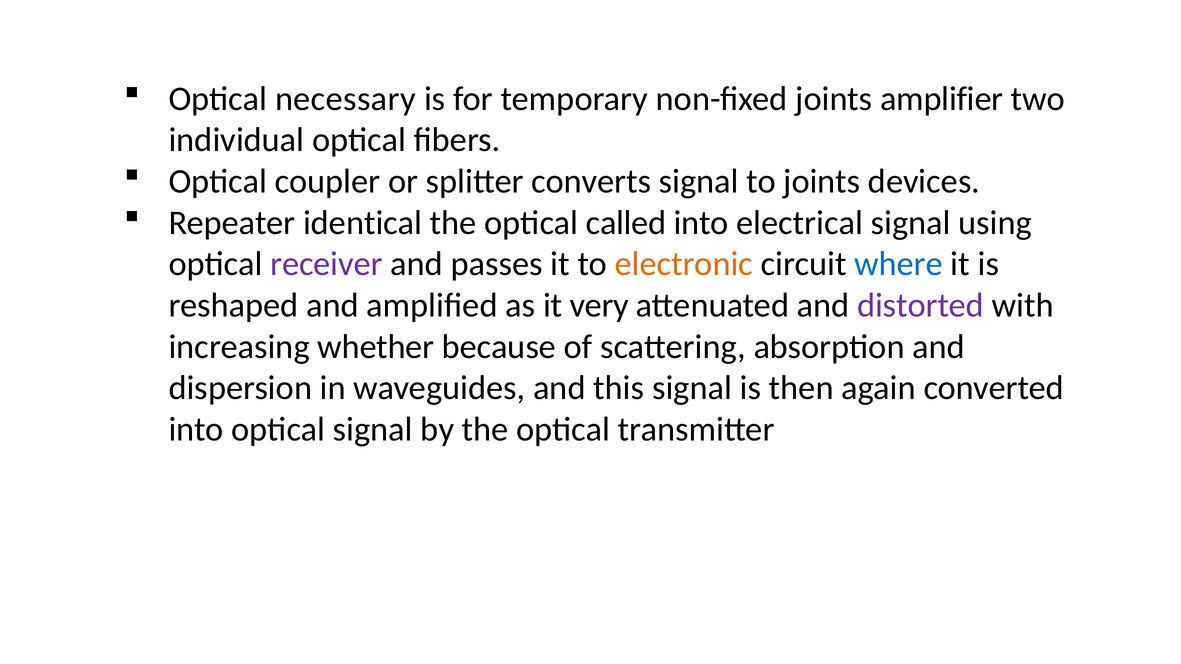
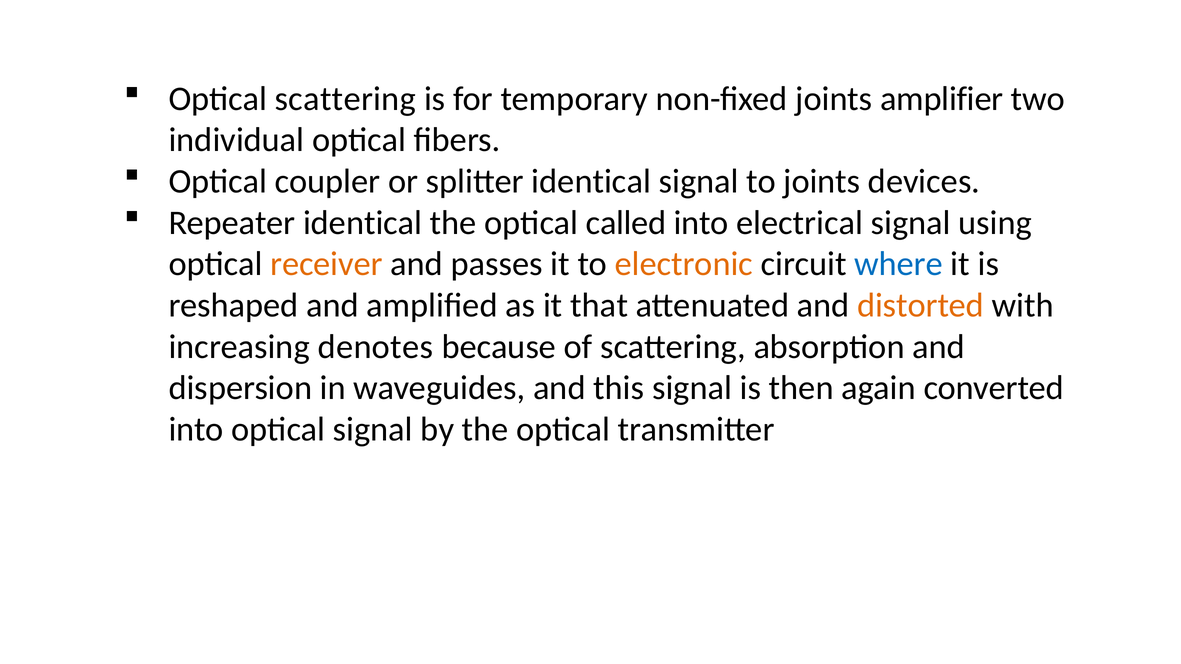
Optical necessary: necessary -> scattering
splitter converts: converts -> identical
receiver colour: purple -> orange
very: very -> that
distorted colour: purple -> orange
whether: whether -> denotes
